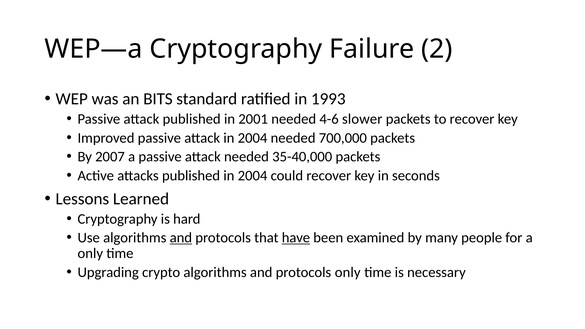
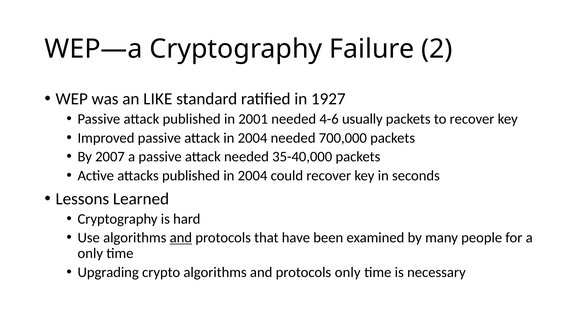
BITS: BITS -> LIKE
1993: 1993 -> 1927
slower: slower -> usually
have underline: present -> none
